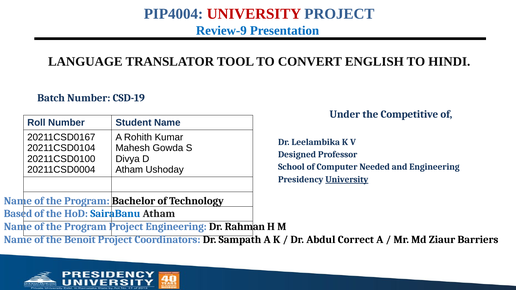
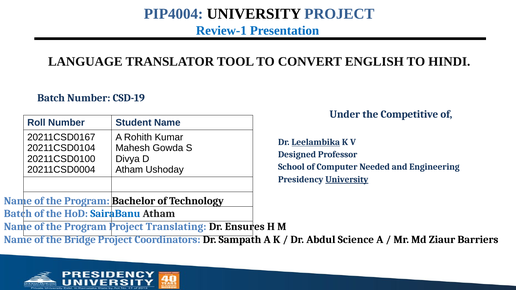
UNIVERSITY at (254, 14) colour: red -> black
Review-9: Review-9 -> Review-1
Leelambika underline: none -> present
Based at (18, 214): Based -> Batch
Project Engineering: Engineering -> Translating
Rahman: Rahman -> Ensures
Benoit: Benoit -> Bridge
Correct: Correct -> Science
